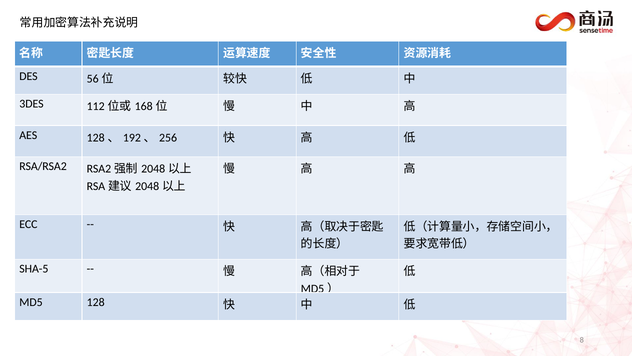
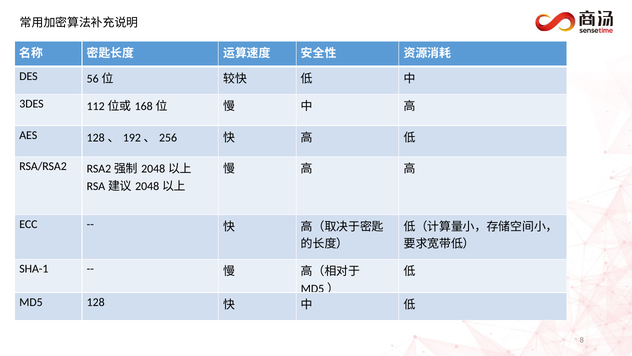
SHA-5: SHA-5 -> SHA-1
